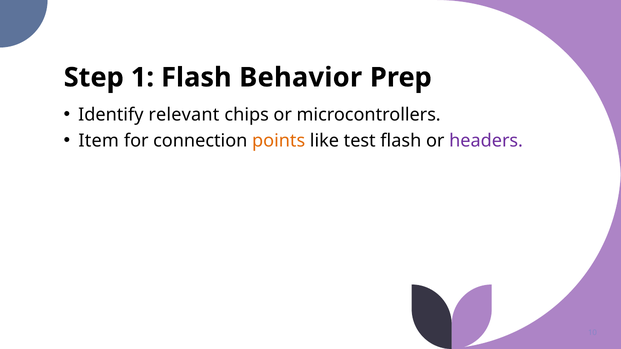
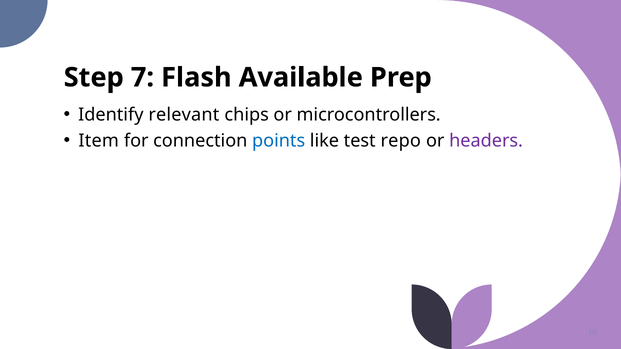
1: 1 -> 7
Behavior: Behavior -> Available
points colour: orange -> blue
test flash: flash -> repo
